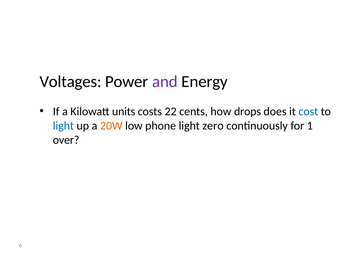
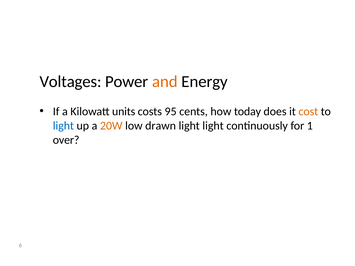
and colour: purple -> orange
22: 22 -> 95
drops: drops -> today
cost colour: blue -> orange
phone: phone -> drawn
light zero: zero -> light
